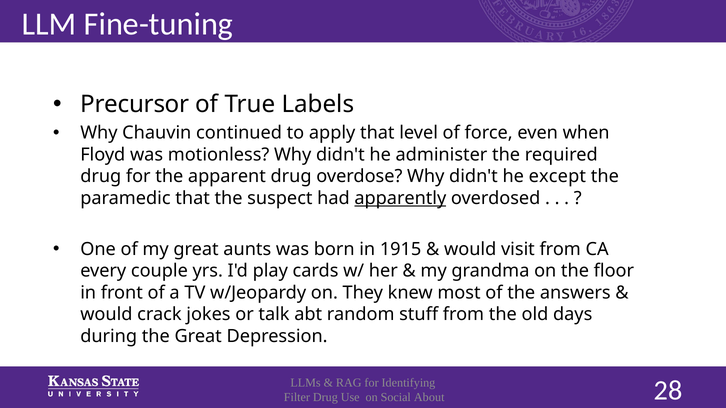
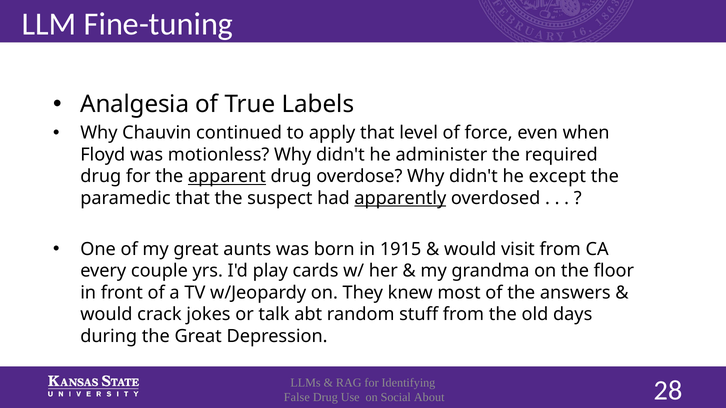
Precursor: Precursor -> Analgesia
apparent underline: none -> present
Filter: Filter -> False
